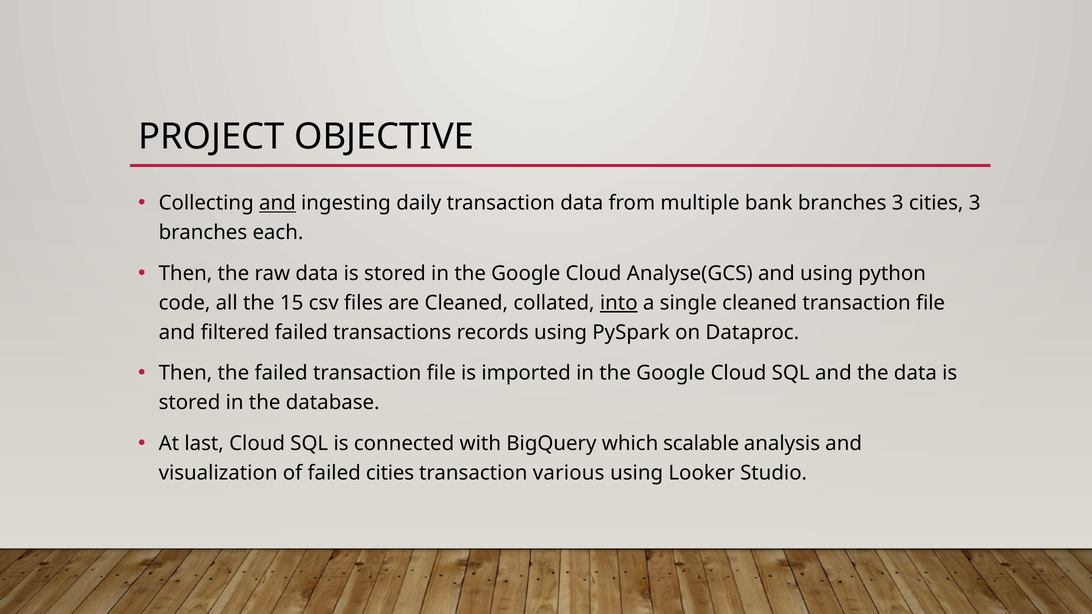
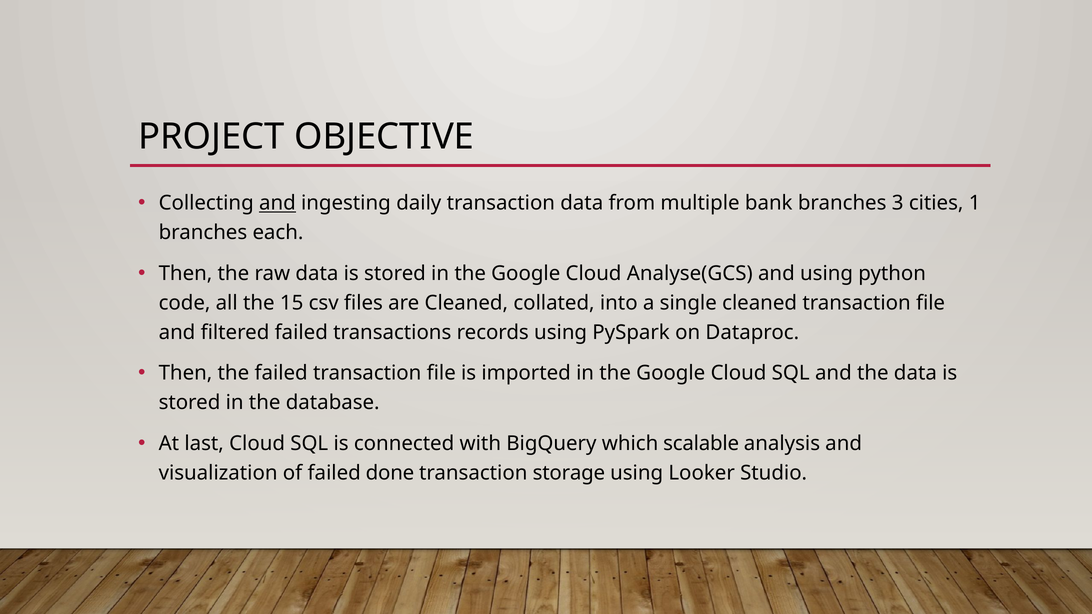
cities 3: 3 -> 1
into underline: present -> none
failed cities: cities -> done
various: various -> storage
